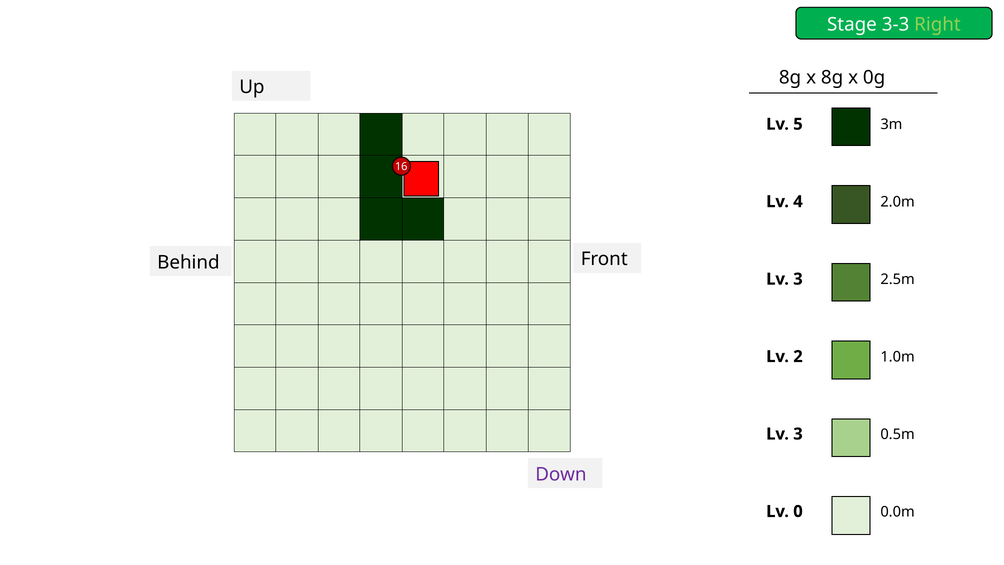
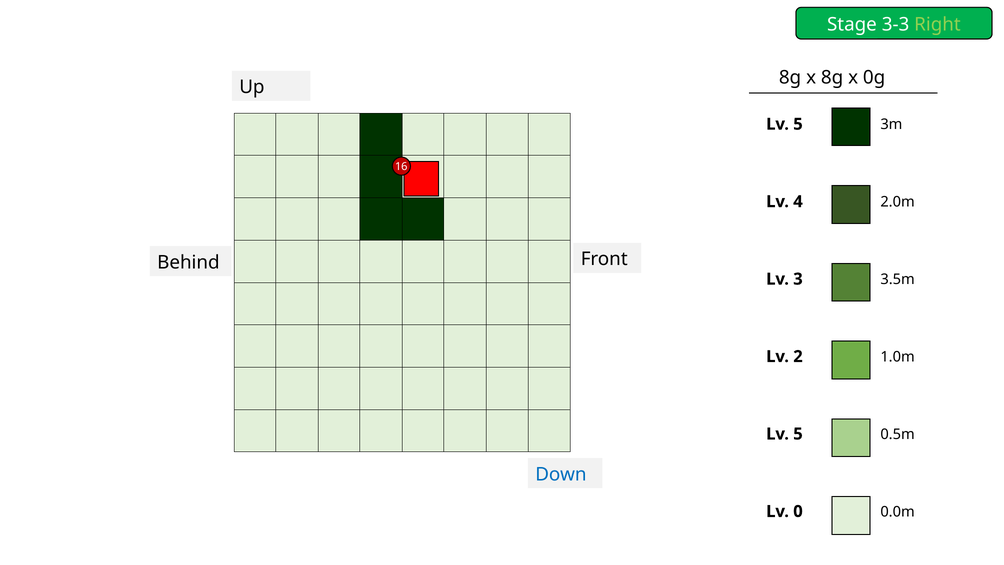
2.5m: 2.5m -> 3.5m
3 at (798, 434): 3 -> 5
Down colour: purple -> blue
